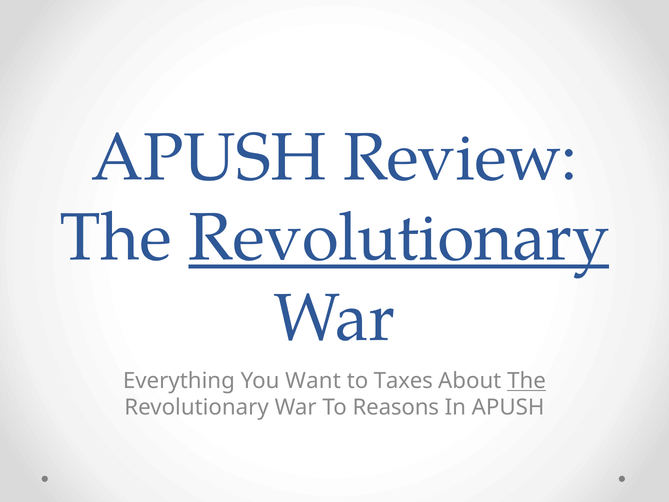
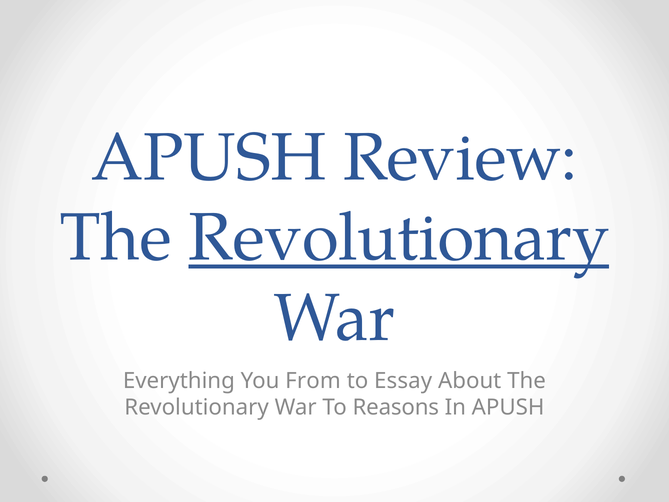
Want: Want -> From
Taxes: Taxes -> Essay
The at (527, 381) underline: present -> none
